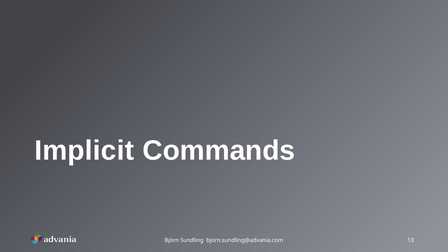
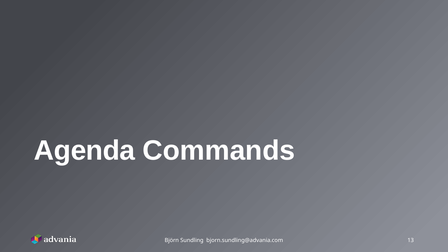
Implicit: Implicit -> Agenda
